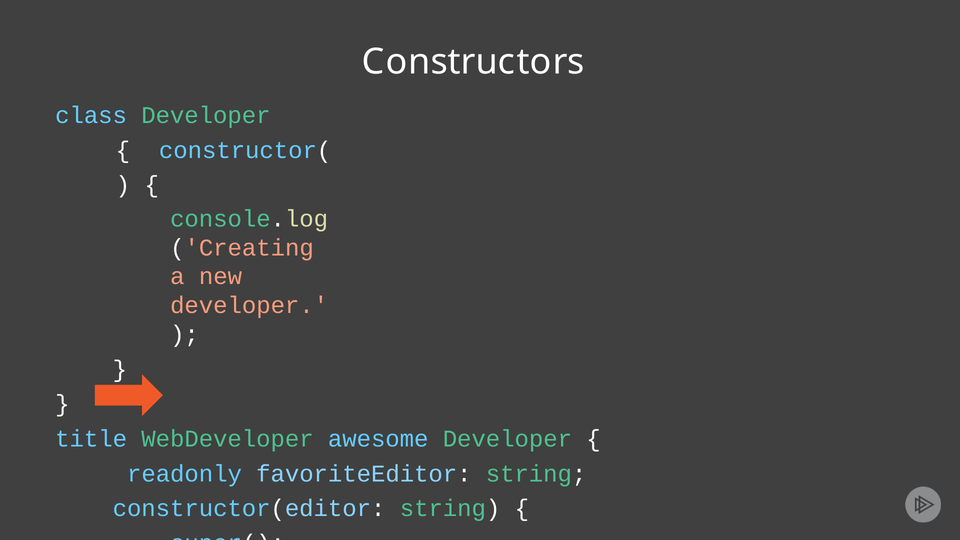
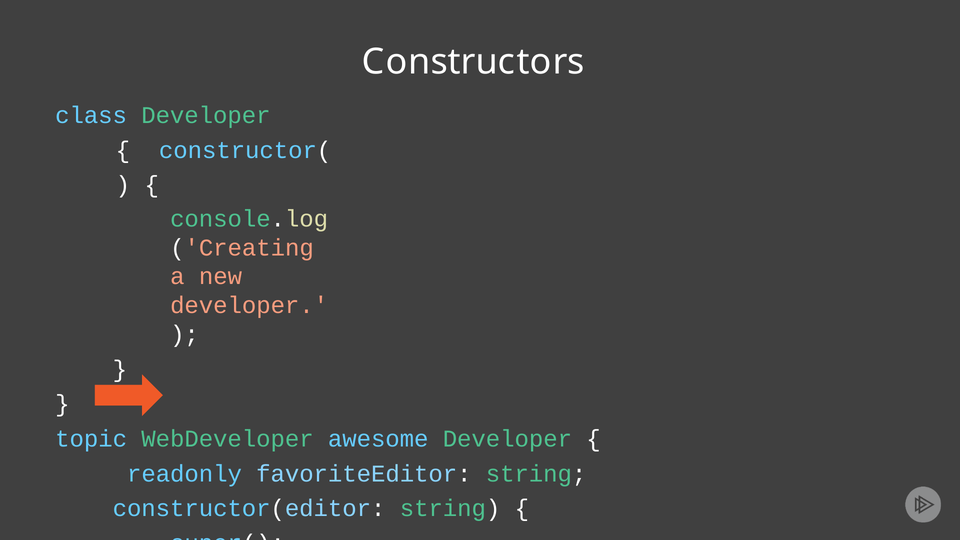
title: title -> topic
